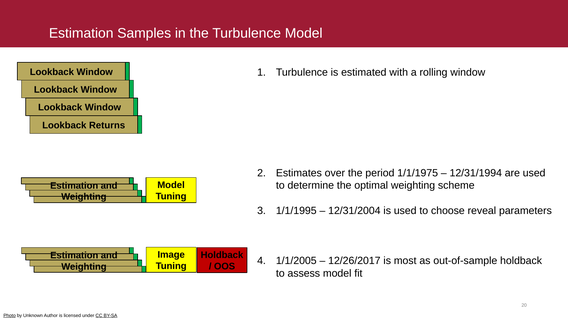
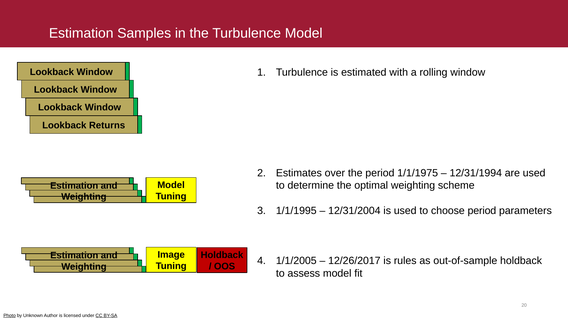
choose reveal: reveal -> period
most: most -> rules
